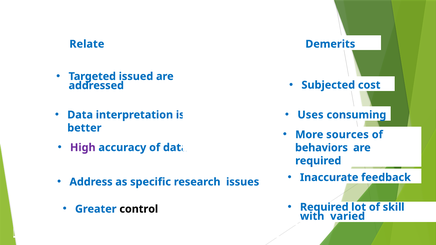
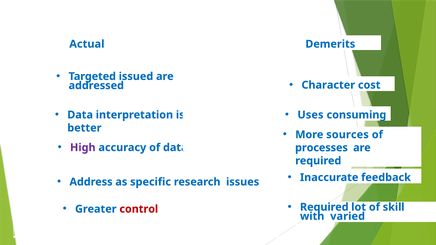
Relate: Relate -> Actual
Subjected: Subjected -> Character
behaviors: behaviors -> processes
control colour: black -> red
